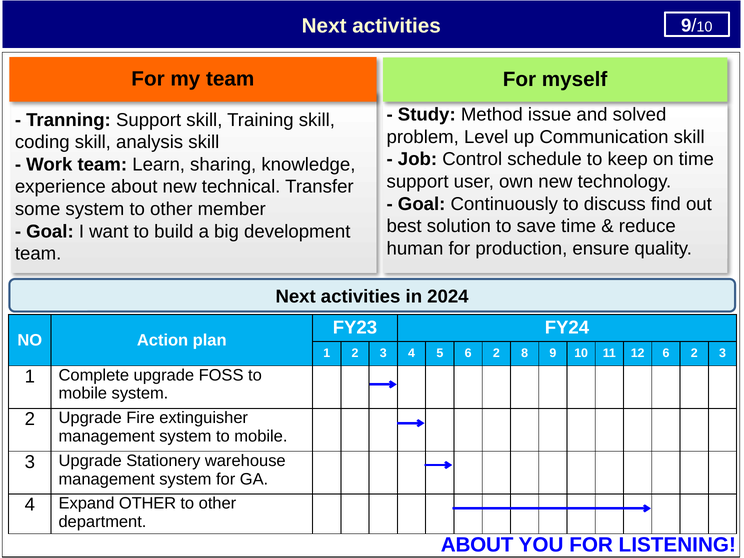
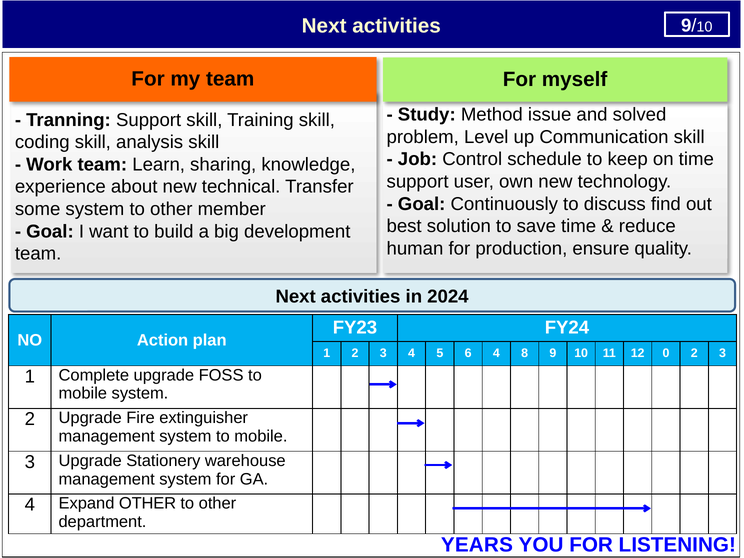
5 6 2: 2 -> 4
12 6: 6 -> 0
ABOUT at (477, 545): ABOUT -> YEARS
